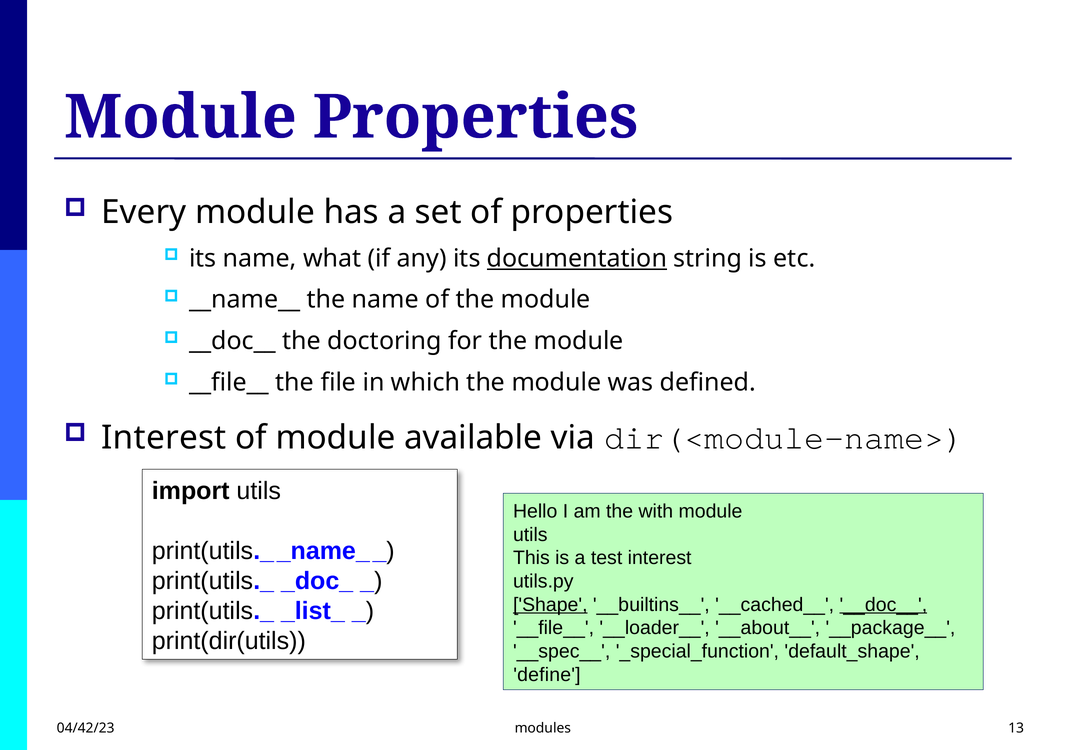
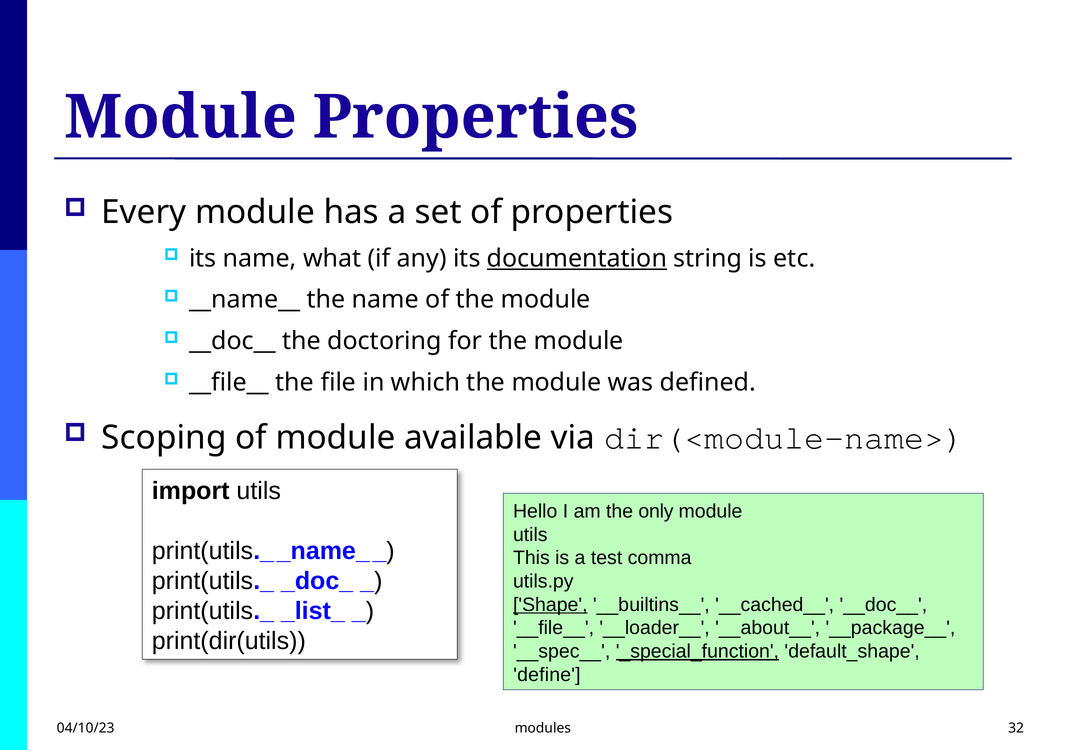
Interest at (164, 438): Interest -> Scoping
with: with -> only
test interest: interest -> comma
__doc__ at (883, 605) underline: present -> none
_special_function underline: none -> present
04/42/23: 04/42/23 -> 04/10/23
13: 13 -> 32
